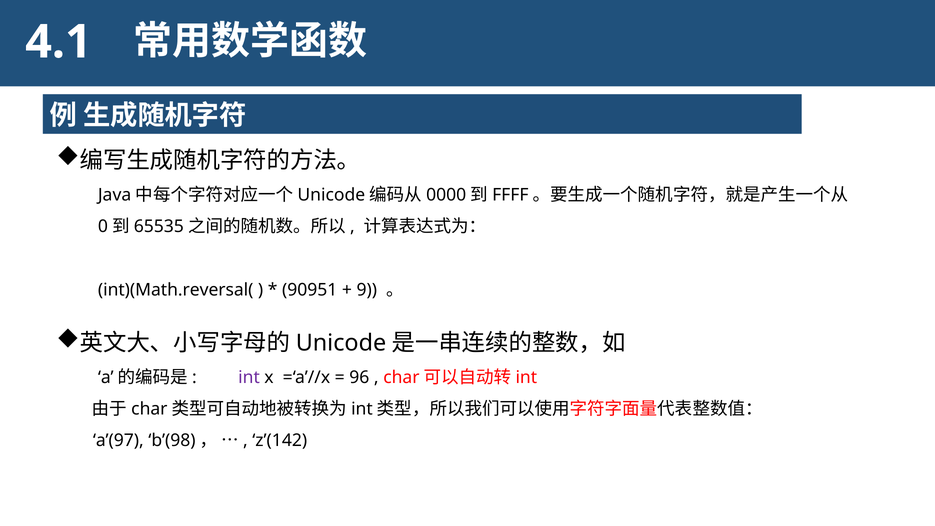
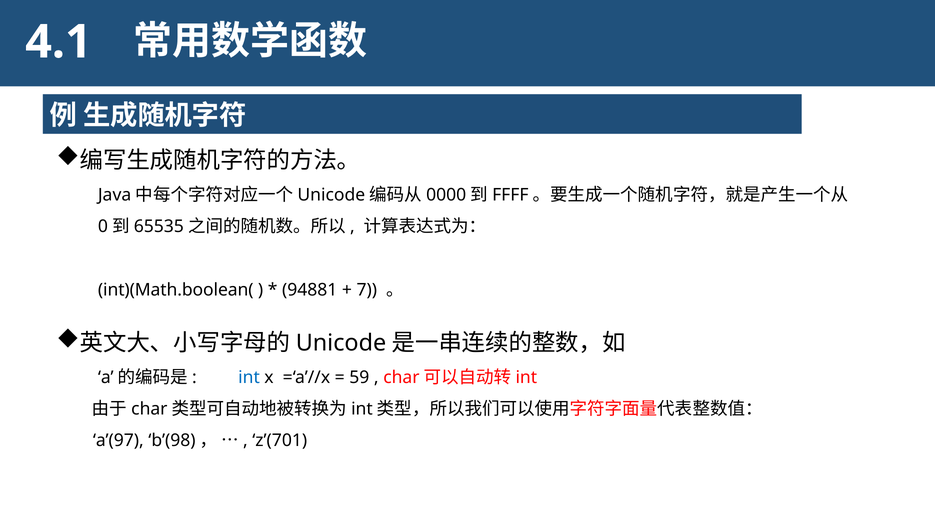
int)(Math.reversal(: int)(Math.reversal( -> int)(Math.boolean(
90951: 90951 -> 94881
9: 9 -> 7
int colour: purple -> blue
96: 96 -> 59
z’(142: z’(142 -> z’(701
